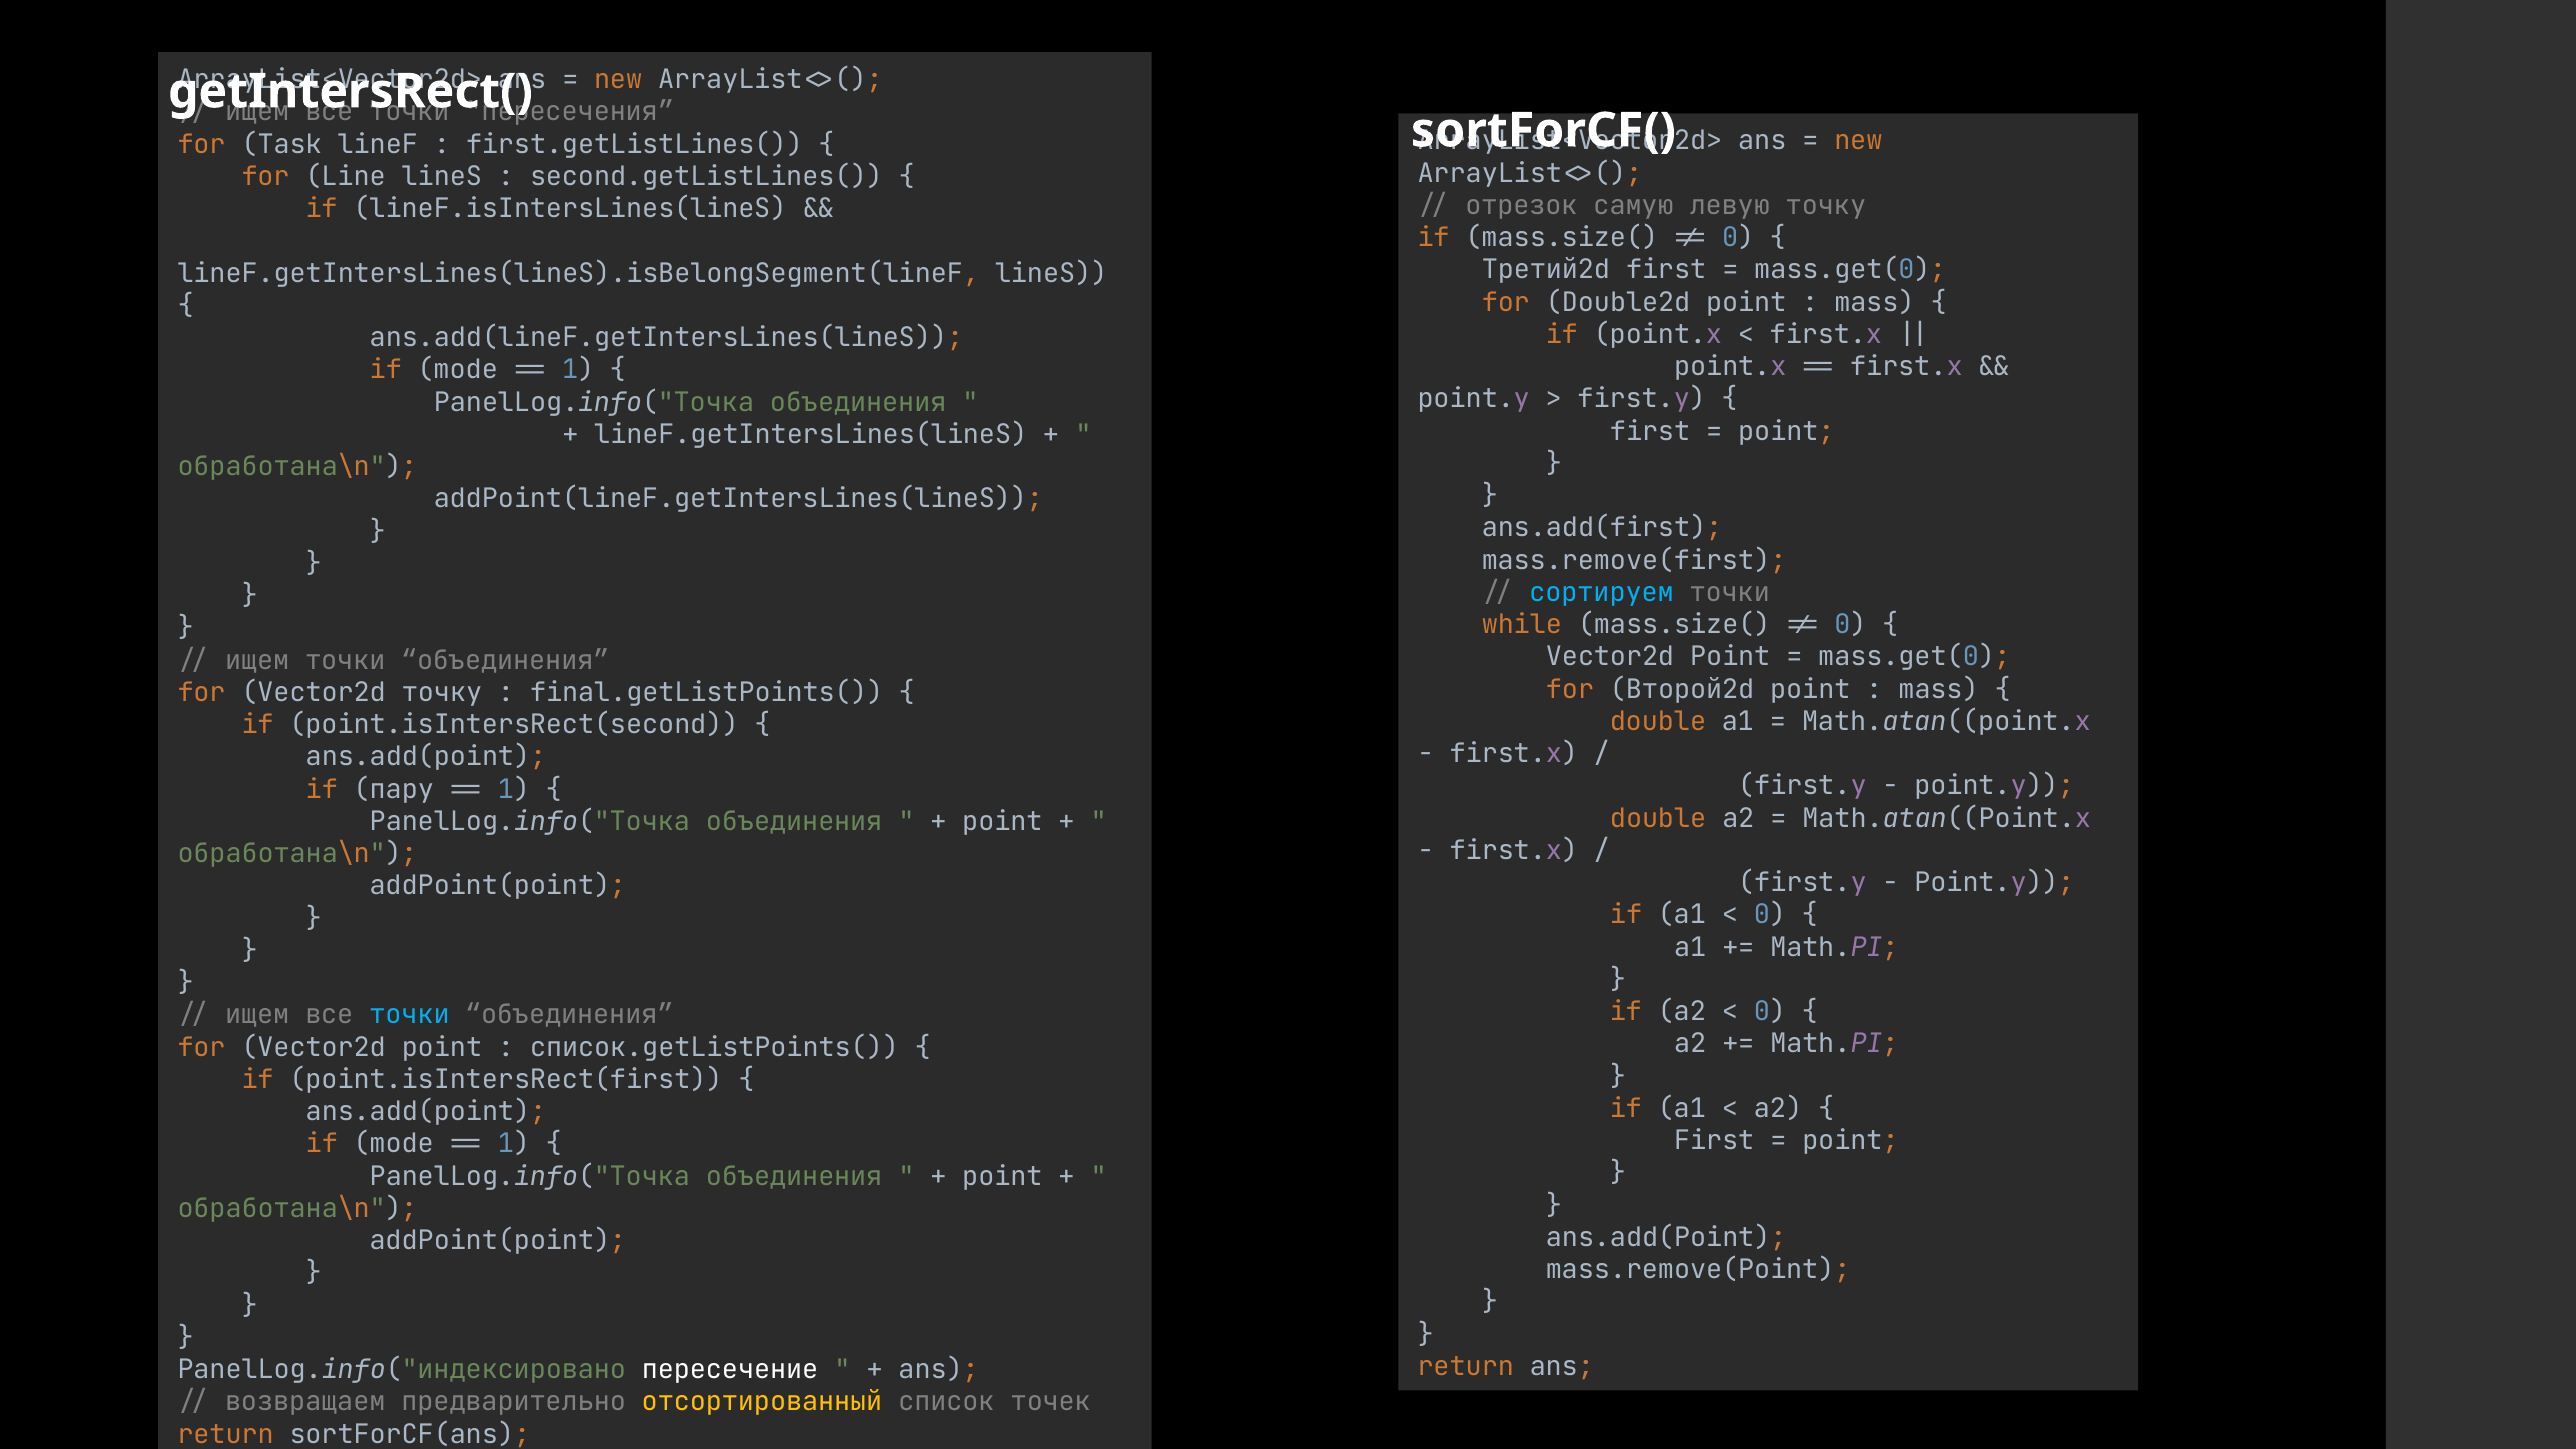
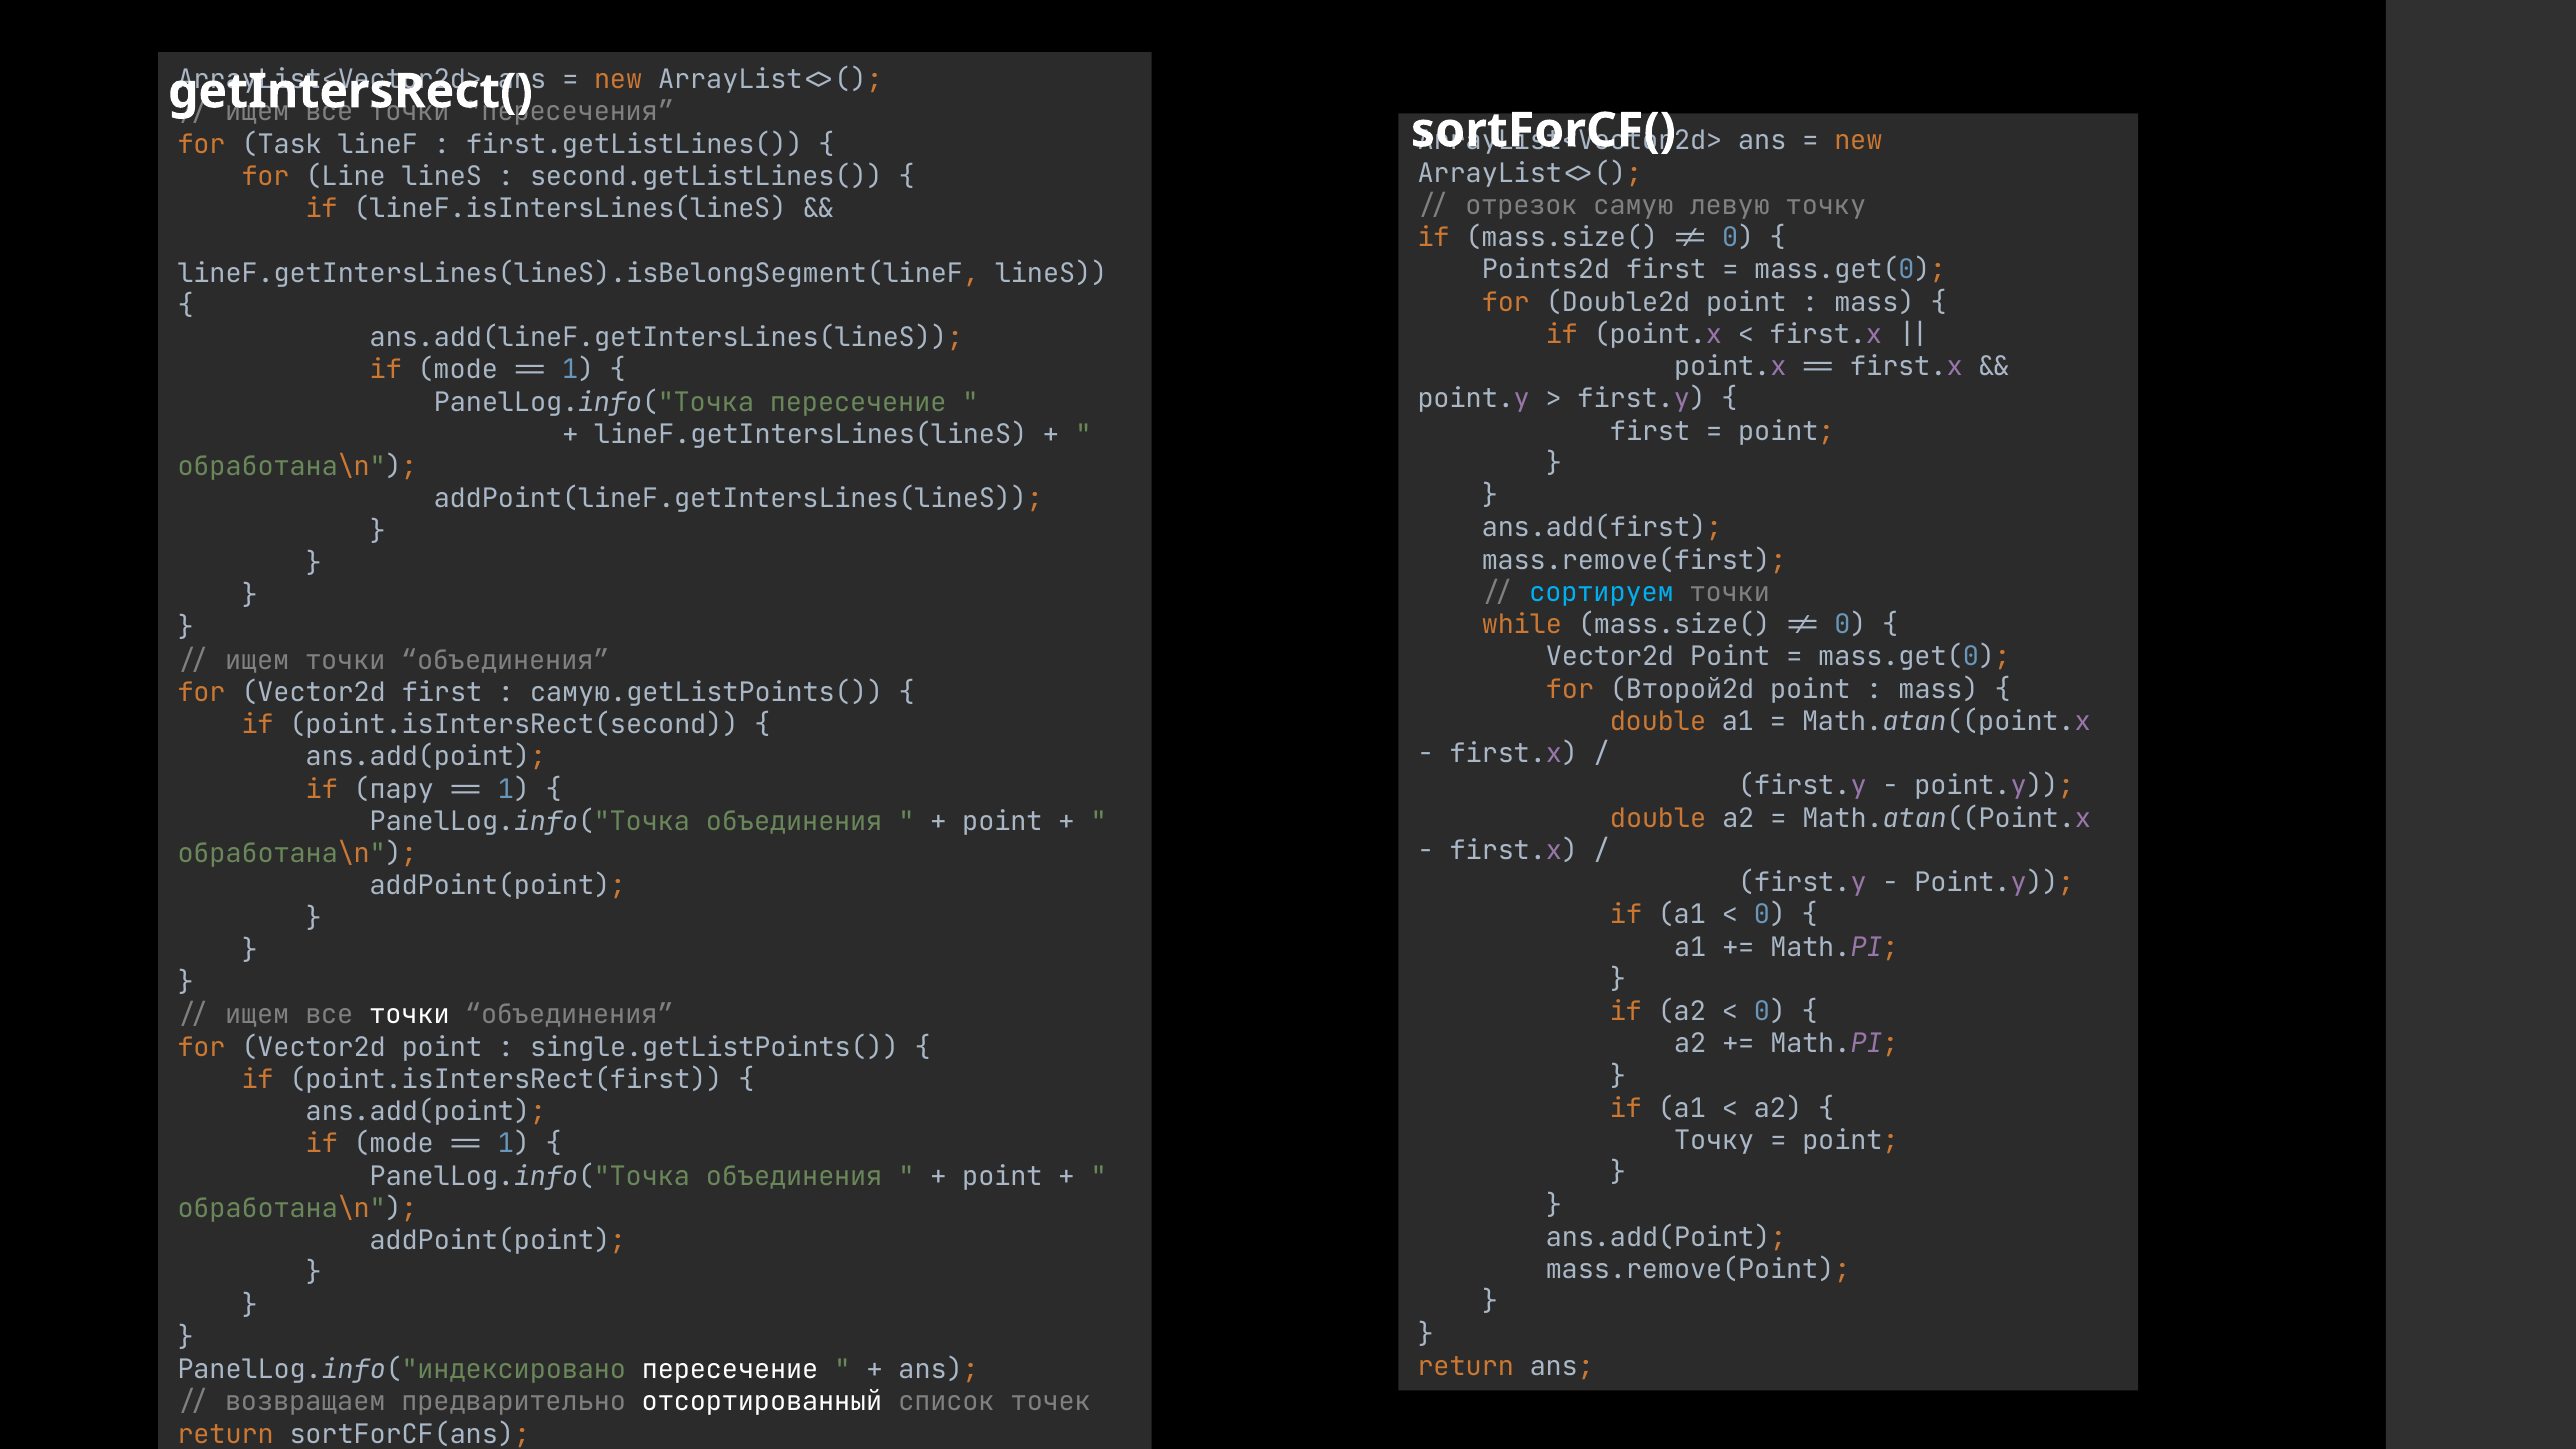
Третий2d: Третий2d -> Points2d
объединения at (858, 402): объединения -> пересечение
Vector2d точку: точку -> first
final.getListPoints(: final.getListPoints( -> самую.getListPoints(
точки at (410, 1015) colour: light blue -> white
список.getListPoints(: список.getListPoints( -> single.getListPoints(
First at (1714, 1141): First -> Точку
отсортированный colour: yellow -> white
